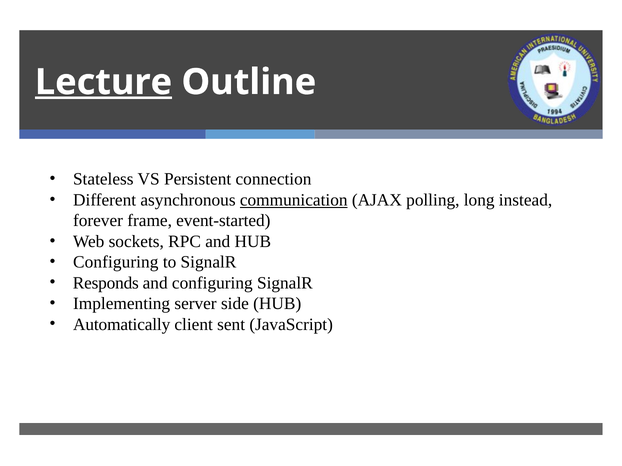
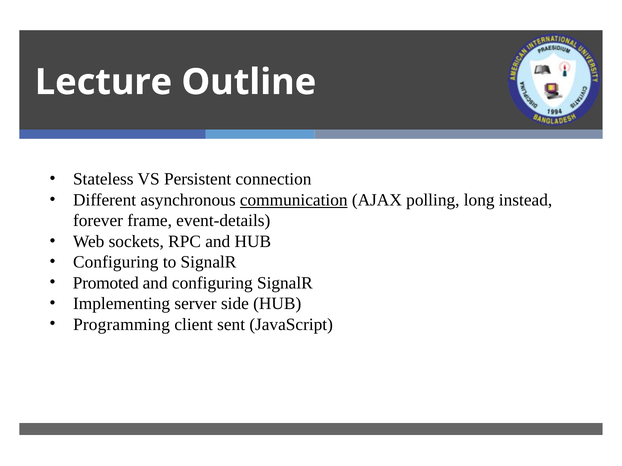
Lecture underline: present -> none
event-started: event-started -> event-details
Responds: Responds -> Promoted
Automatically: Automatically -> Programming
